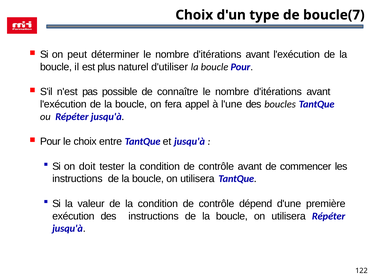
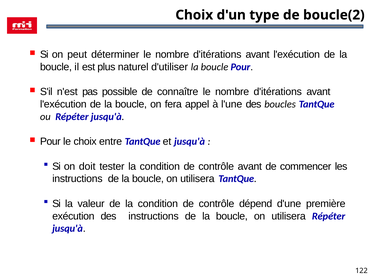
boucle(7: boucle(7 -> boucle(2
